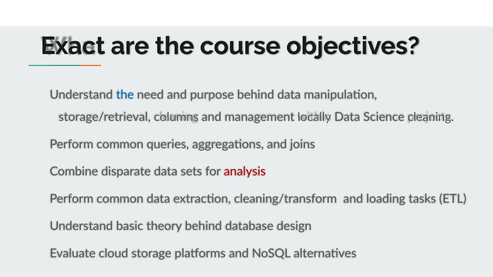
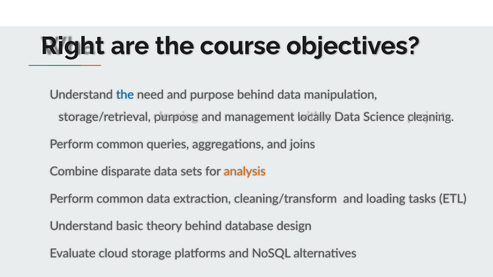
Exact: Exact -> Right
storage/retrieval columns: columns -> purpose
analysis colour: red -> orange
